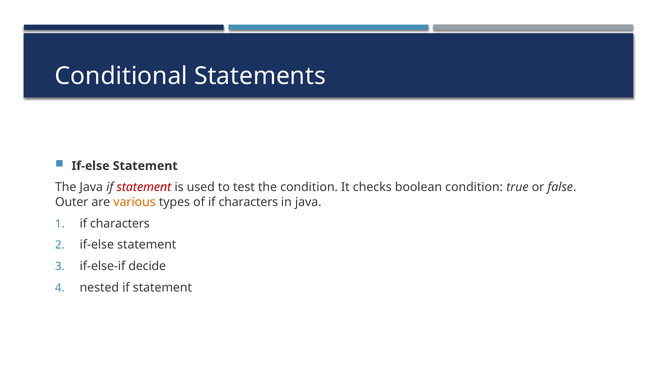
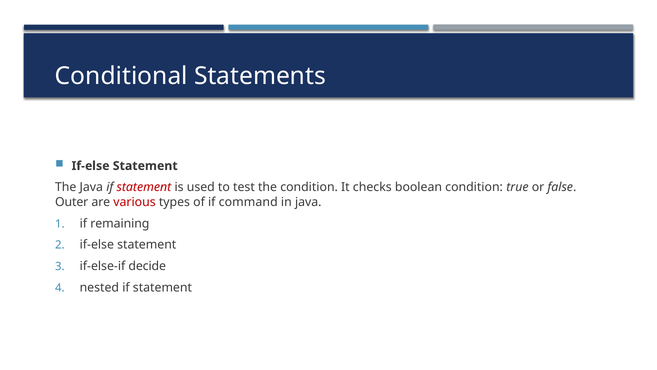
various colour: orange -> red
of if characters: characters -> command
characters at (120, 223): characters -> remaining
